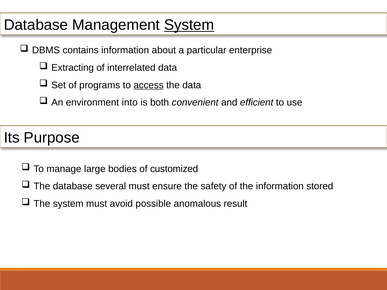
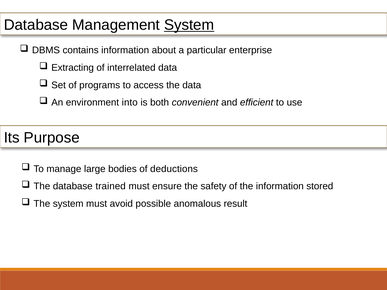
access underline: present -> none
customized: customized -> deductions
several: several -> trained
